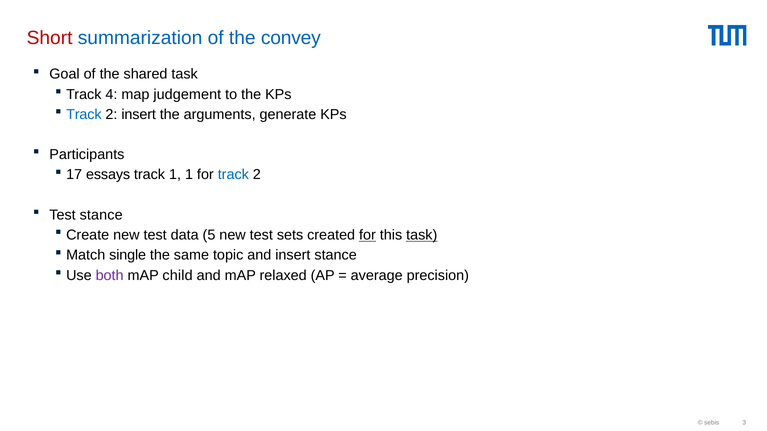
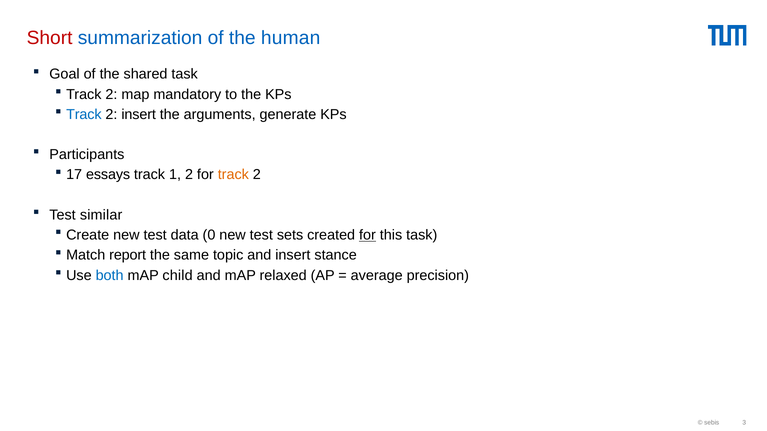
convey: convey -> human
4 at (111, 94): 4 -> 2
judgement: judgement -> mandatory
1 1: 1 -> 2
track at (233, 175) colour: blue -> orange
Test stance: stance -> similar
5: 5 -> 0
task at (422, 235) underline: present -> none
single: single -> report
both colour: purple -> blue
